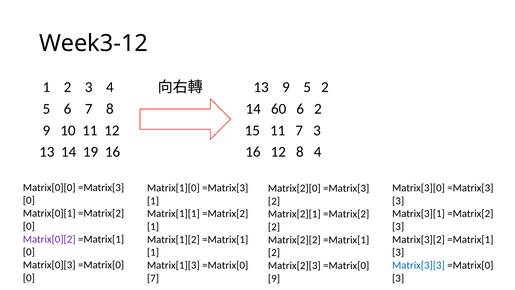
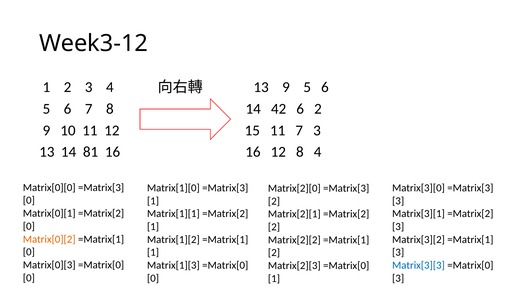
9 5 2: 2 -> 6
60: 60 -> 42
19: 19 -> 81
Matrix[0][2 colour: purple -> orange
7 at (153, 278): 7 -> 0
9 at (274, 278): 9 -> 1
